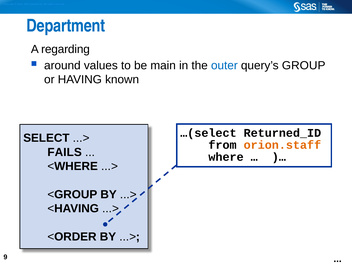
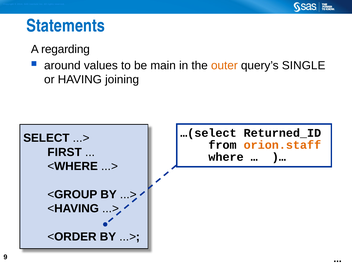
Department: Department -> Statements
outer colour: blue -> orange
GROUP: GROUP -> SINGLE
known: known -> joining
FAILS: FAILS -> FIRST
